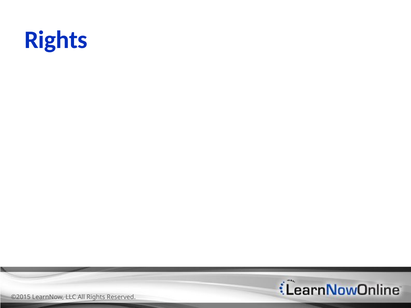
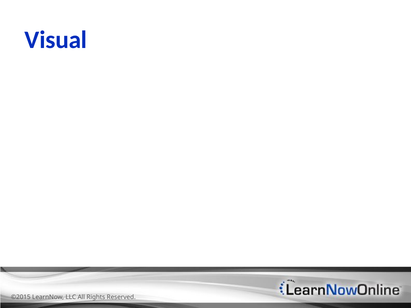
Rights at (56, 40): Rights -> Visual
